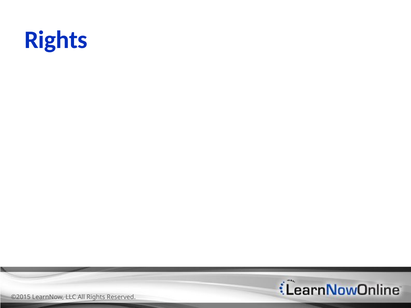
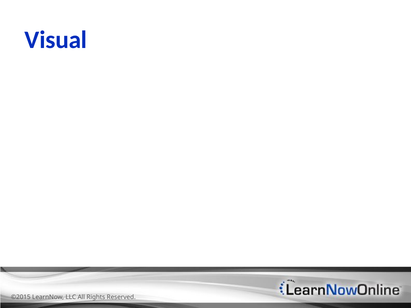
Rights at (56, 40): Rights -> Visual
